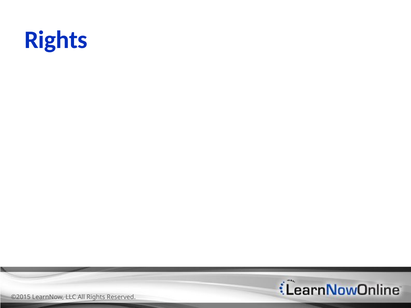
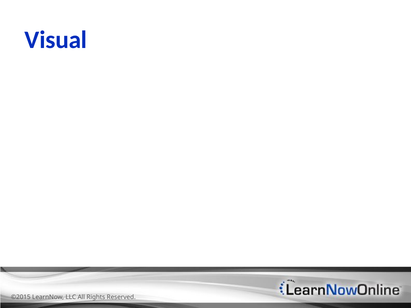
Rights at (56, 40): Rights -> Visual
